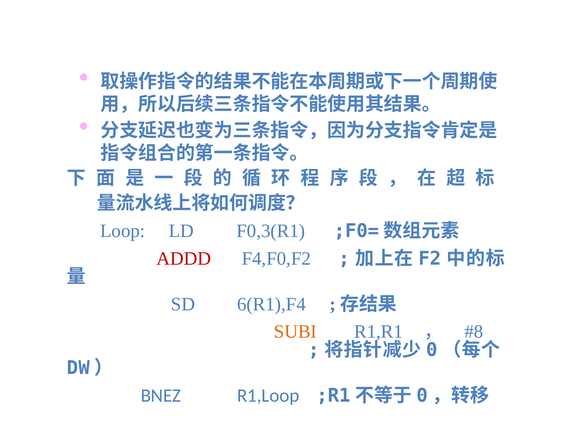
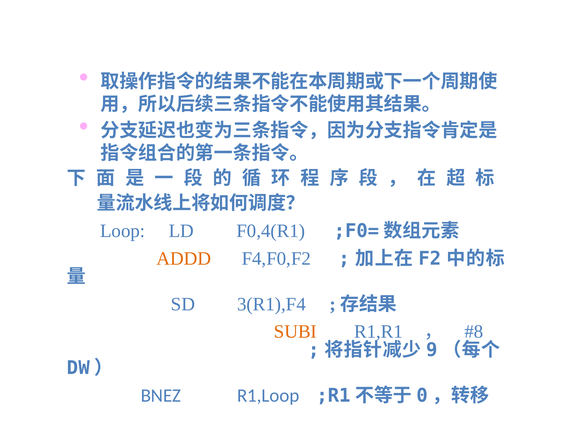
F0,3(R1: F0,3(R1 -> F0,4(R1
ADDD colour: red -> orange
6(R1),F4: 6(R1),F4 -> 3(R1),F4
0: 0 -> 9
